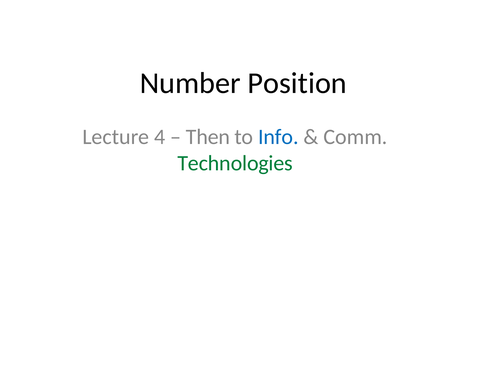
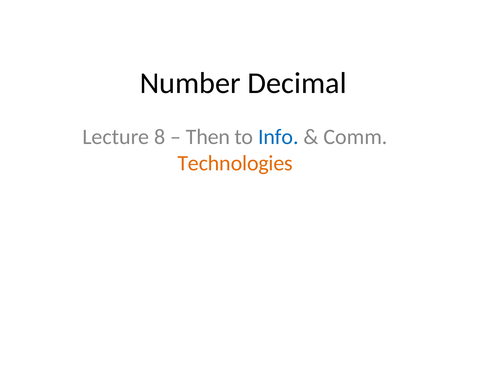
Position: Position -> Decimal
4: 4 -> 8
Technologies colour: green -> orange
